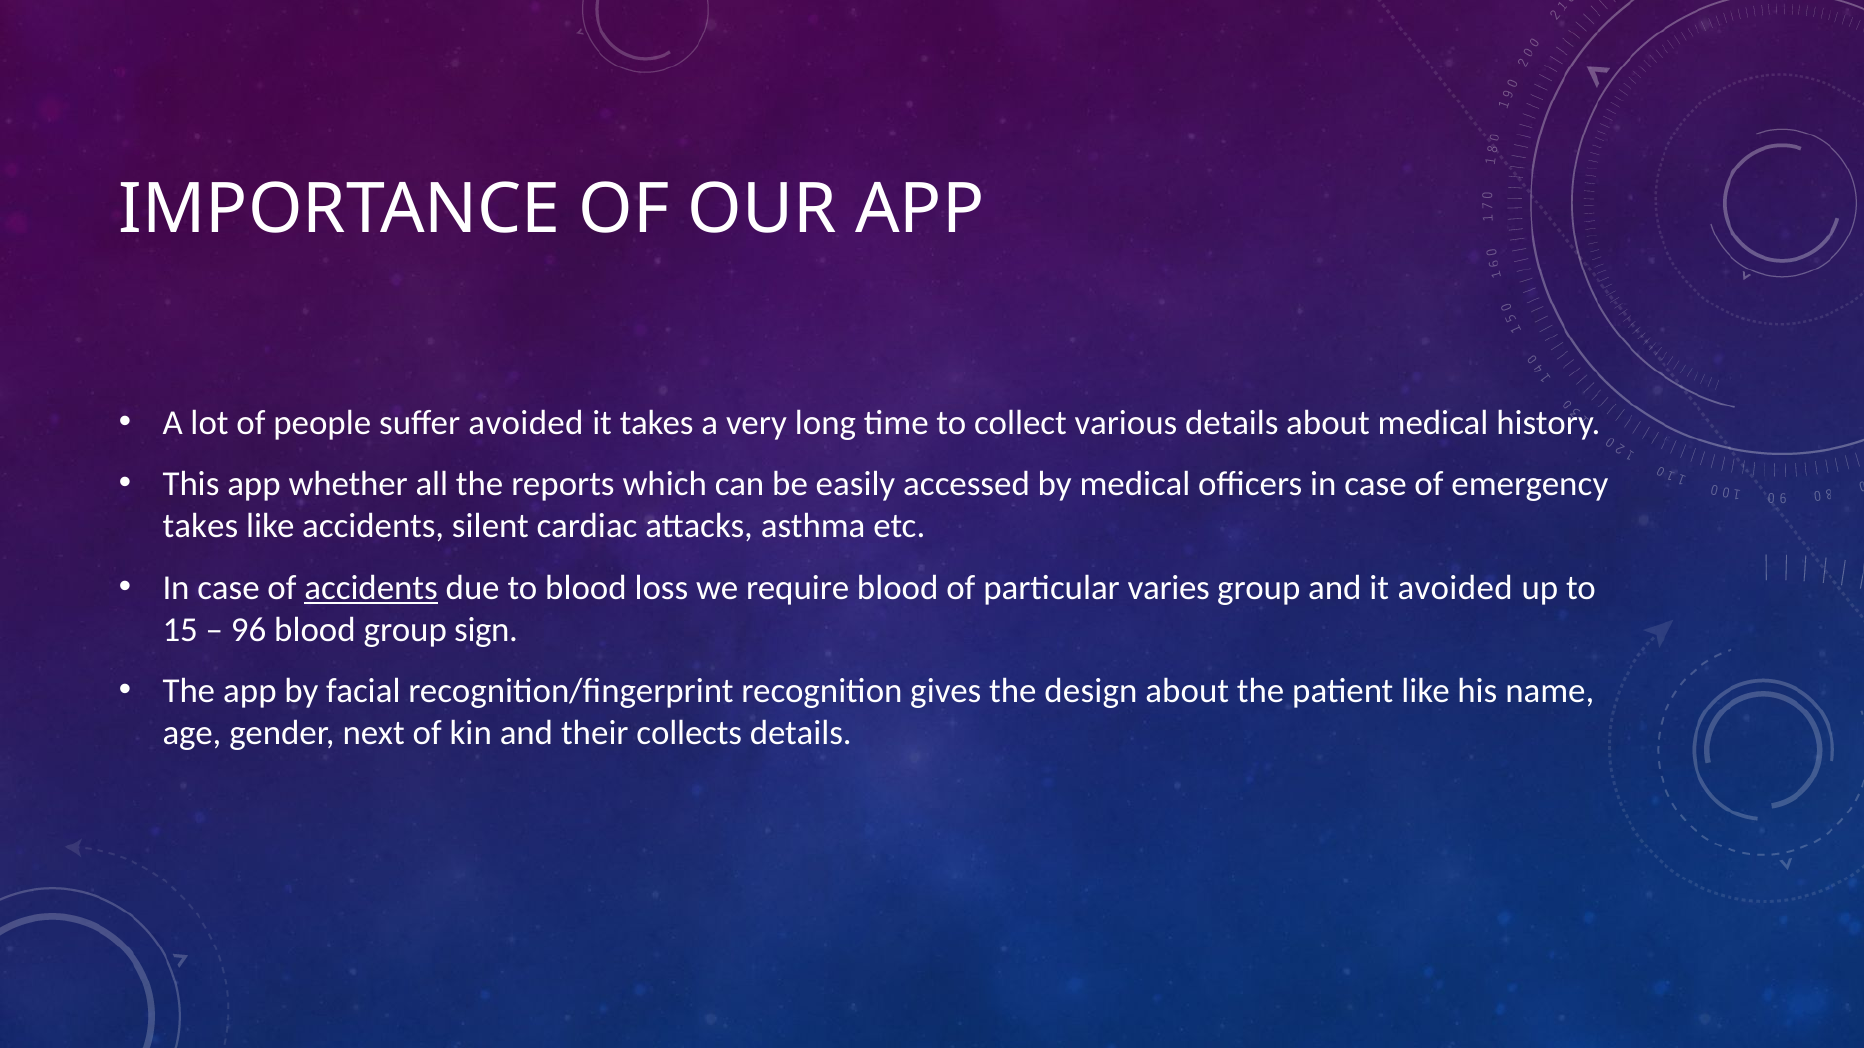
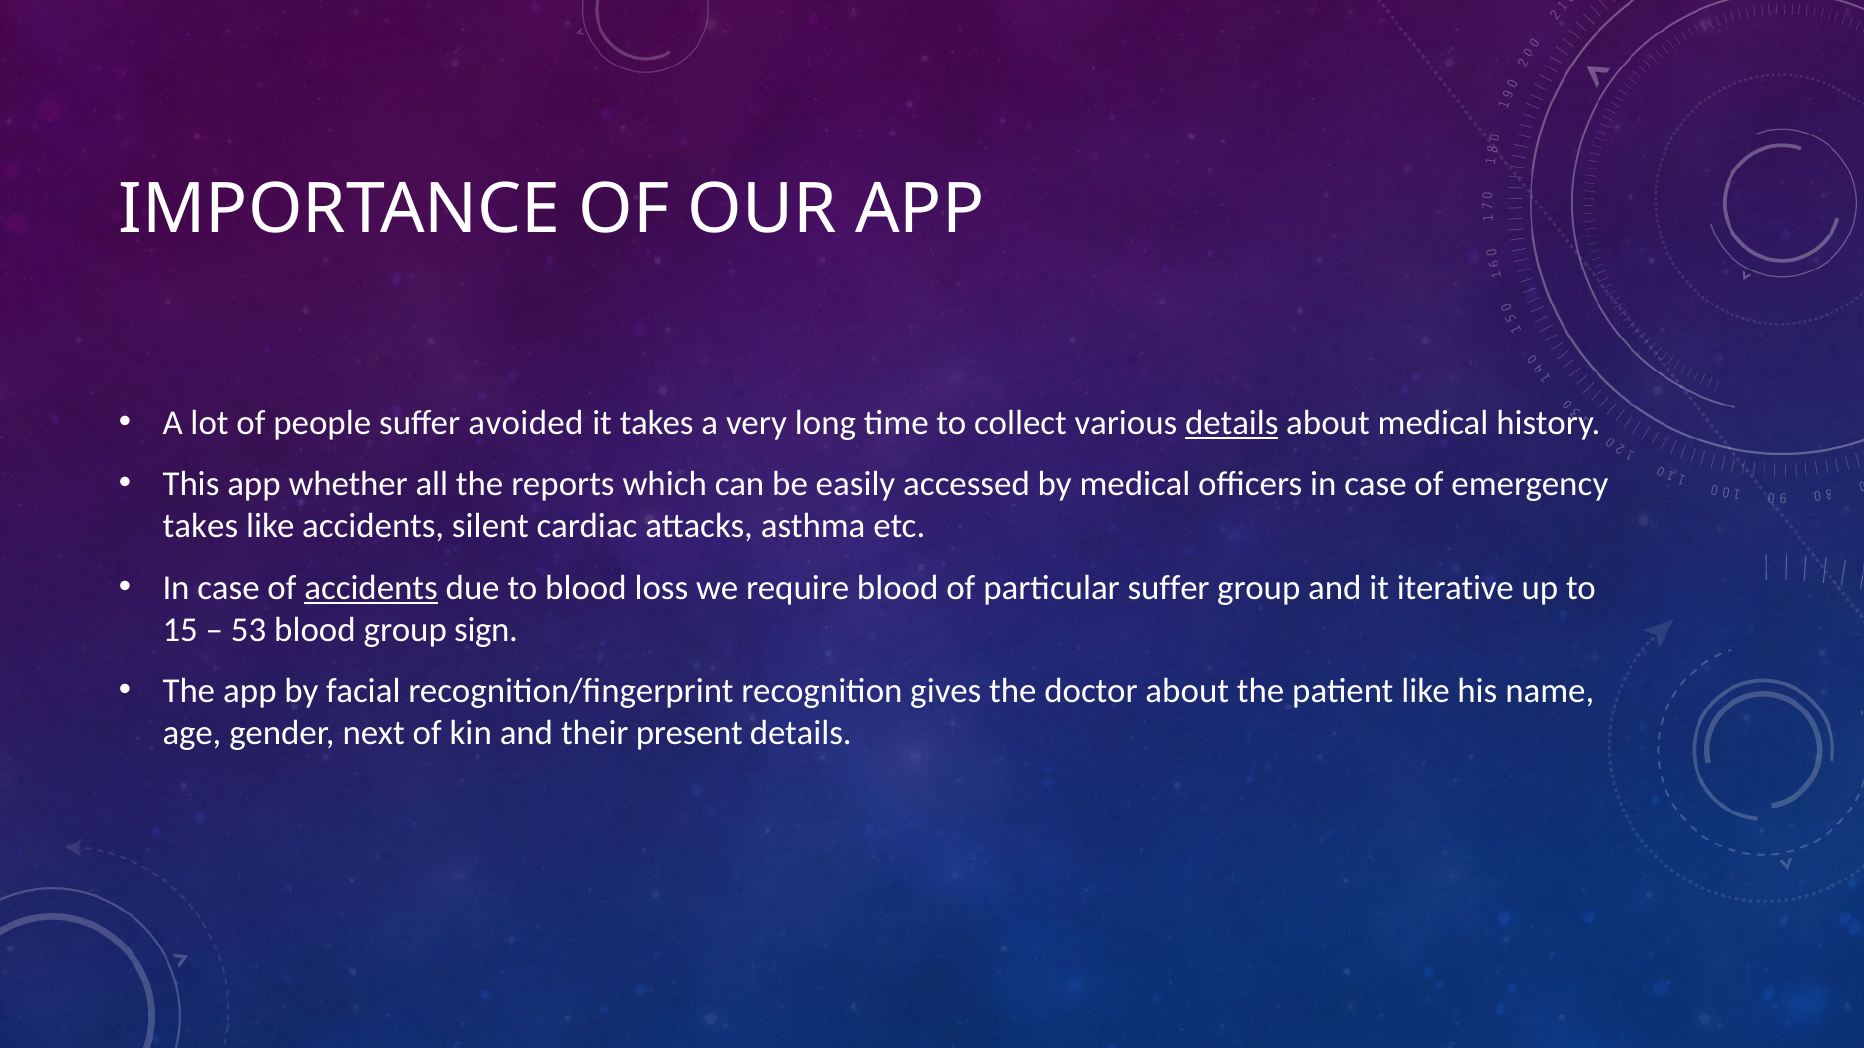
details at (1232, 423) underline: none -> present
particular varies: varies -> suffer
it avoided: avoided -> iterative
96: 96 -> 53
design: design -> doctor
collects: collects -> present
